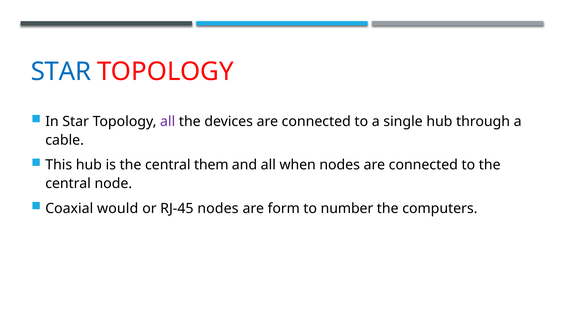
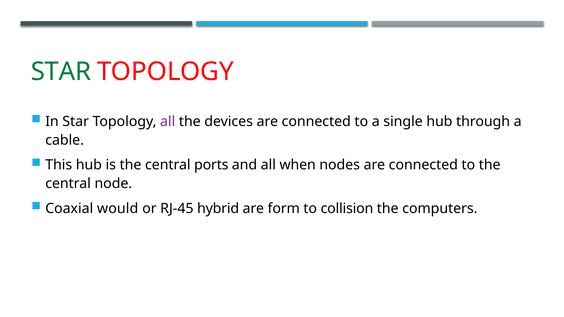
STAR at (61, 72) colour: blue -> green
them: them -> ports
RJ-45 nodes: nodes -> hybrid
number: number -> collision
